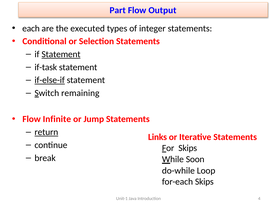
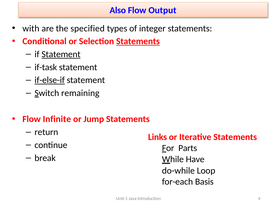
Part: Part -> Also
each: each -> with
executed: executed -> specified
Statements at (138, 41) underline: none -> present
return underline: present -> none
For Skips: Skips -> Parts
Soon: Soon -> Have
for-each Skips: Skips -> Basis
